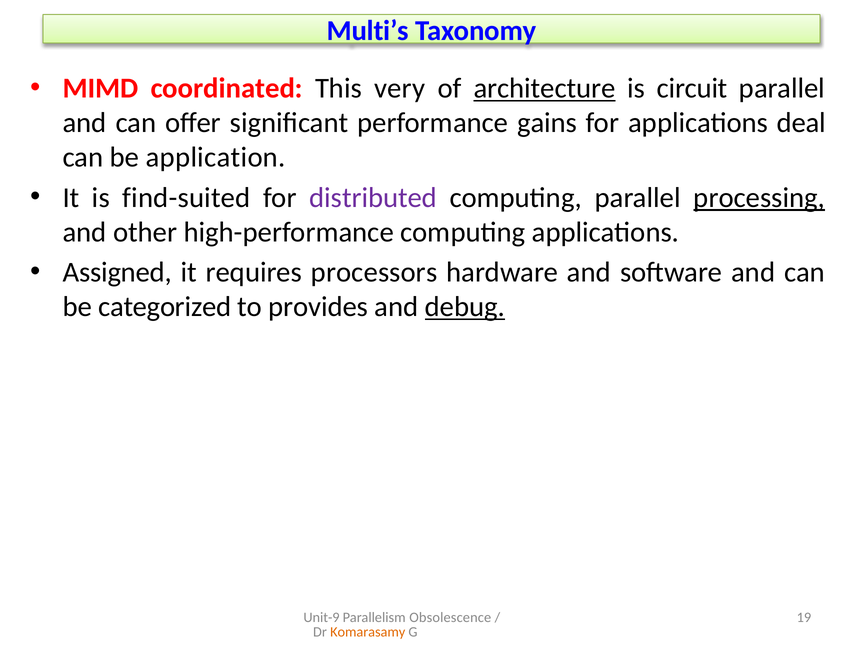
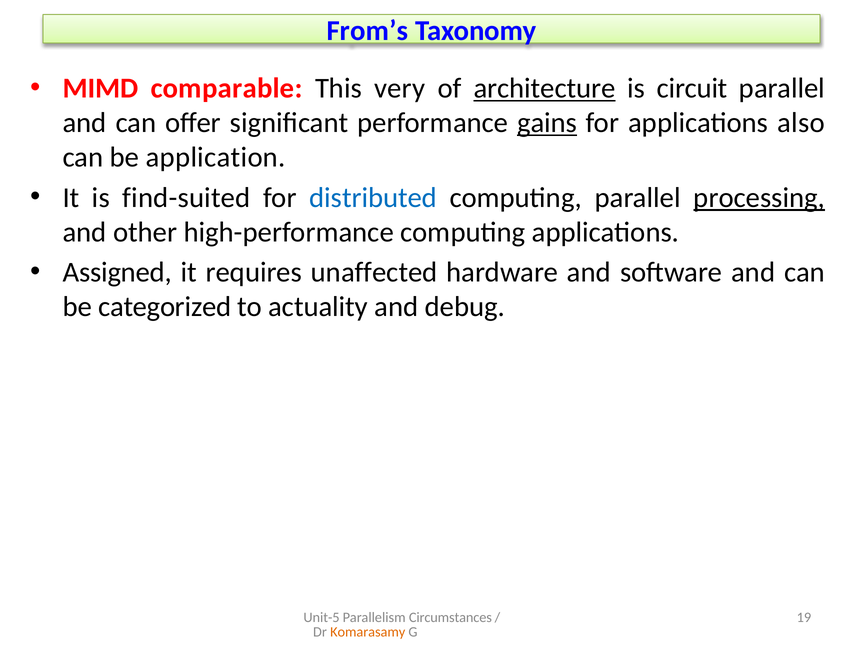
Multi’s: Multi’s -> From’s
coordinated: coordinated -> comparable
gains underline: none -> present
deal: deal -> also
distributed colour: purple -> blue
processors: processors -> unaffected
provides: provides -> actuality
debug underline: present -> none
Unit-9: Unit-9 -> Unit-5
Obsolescence: Obsolescence -> Circumstances
